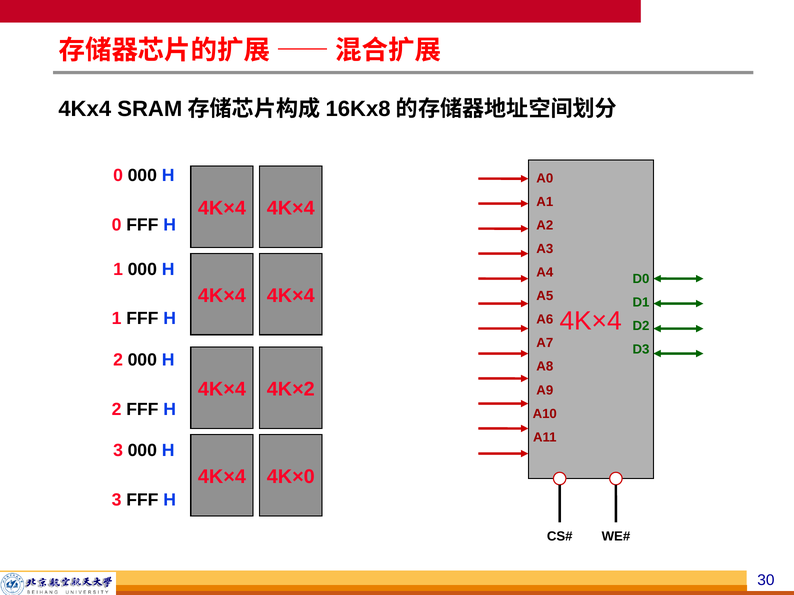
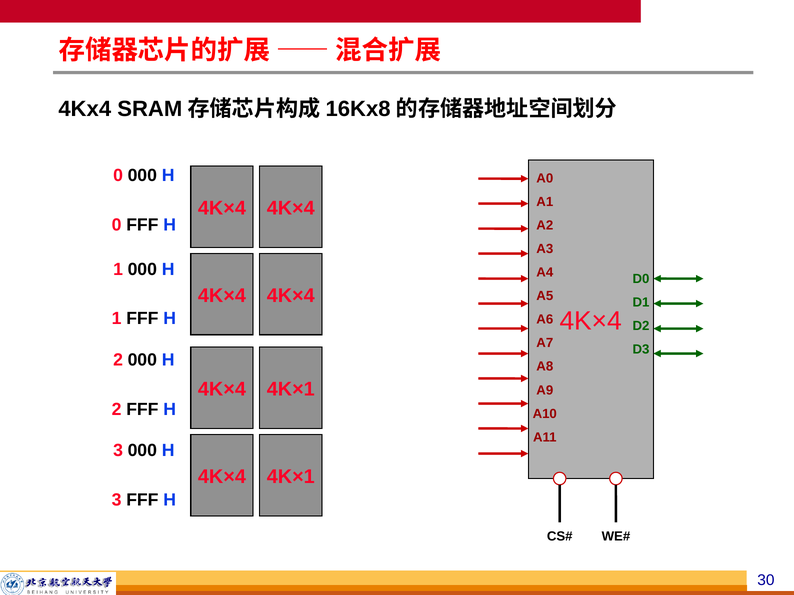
4K×2 at (291, 390): 4K×2 -> 4K×1
4K×0 at (291, 477): 4K×0 -> 4K×1
